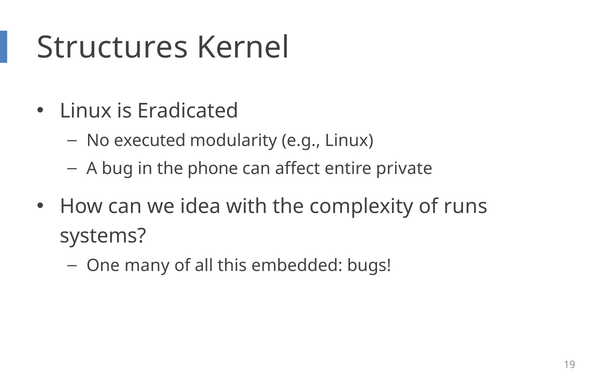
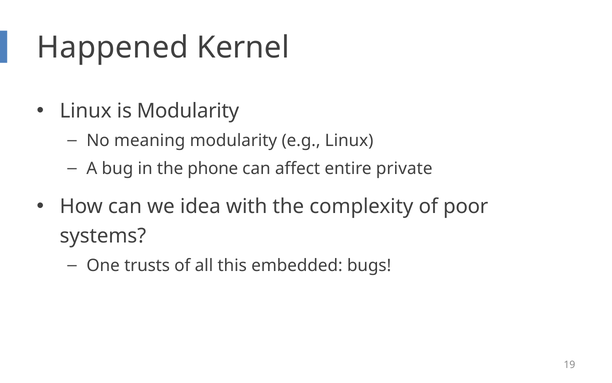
Structures: Structures -> Happened
is Eradicated: Eradicated -> Modularity
executed: executed -> meaning
runs: runs -> poor
many: many -> trusts
